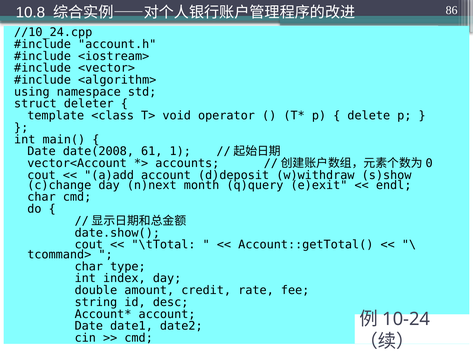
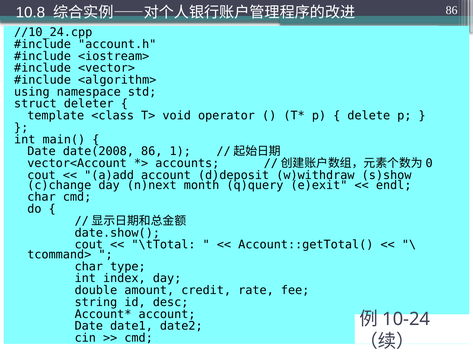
date(2008 61: 61 -> 86
